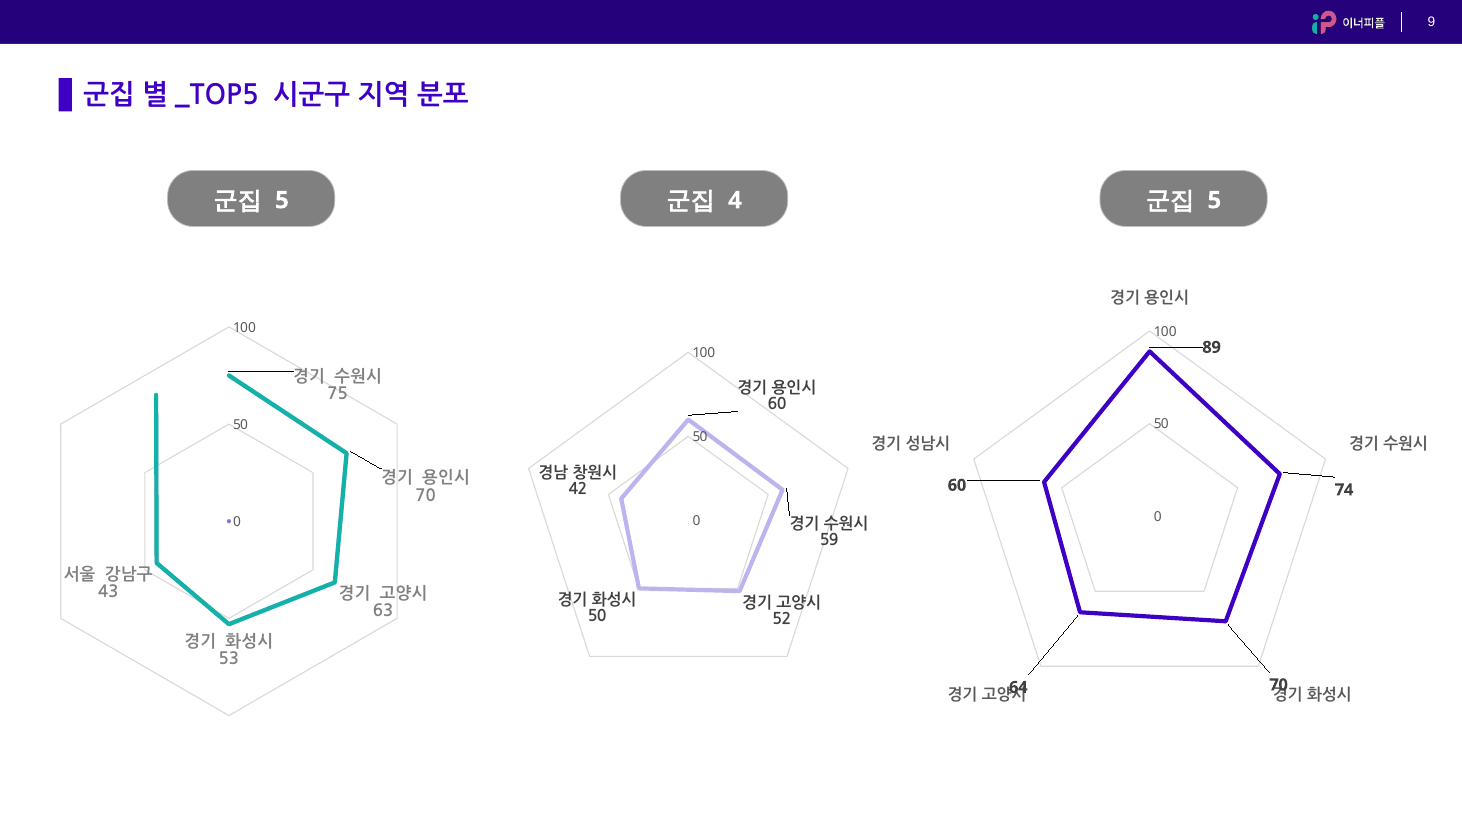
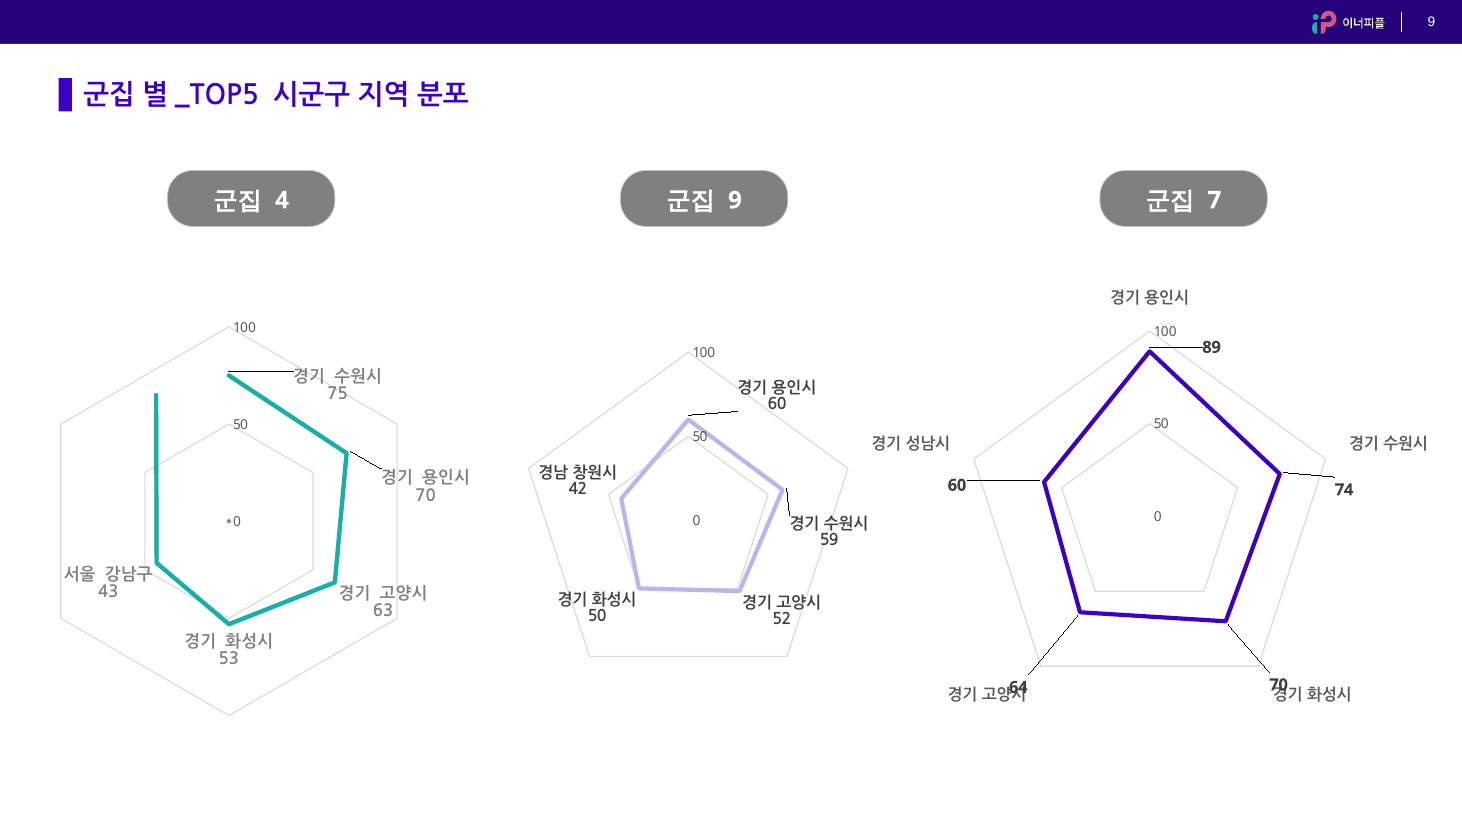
5 at (282, 200): 5 -> 4
4 at (735, 200): 4 -> 9
5 at (1214, 200): 5 -> 7
